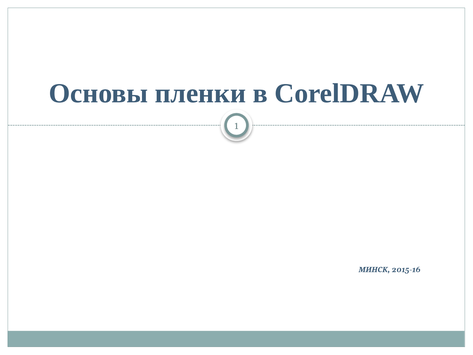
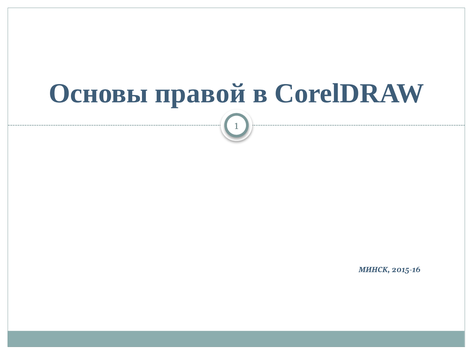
пленки: пленки -> правой
